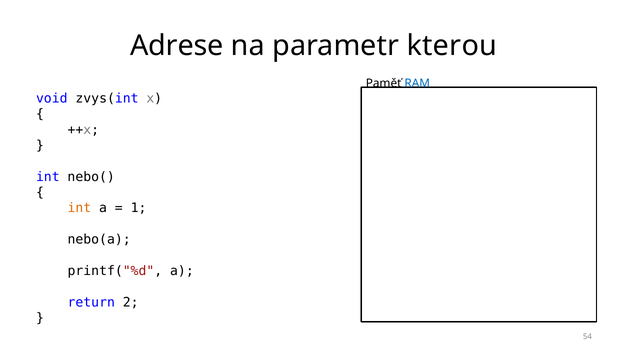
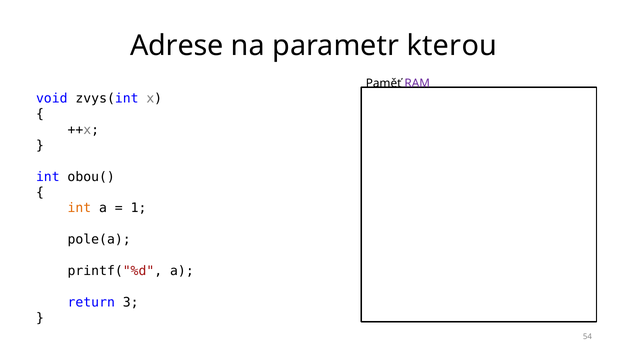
RAM colour: blue -> purple
nebo(: nebo( -> obou(
nebo(a: nebo(a -> pole(a
2: 2 -> 3
